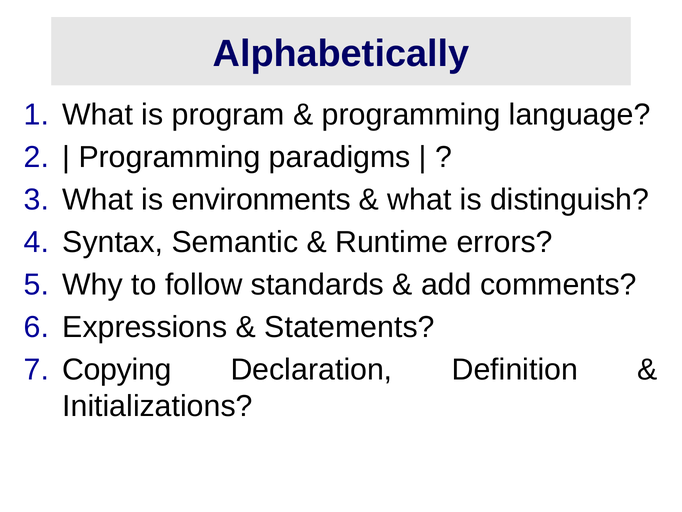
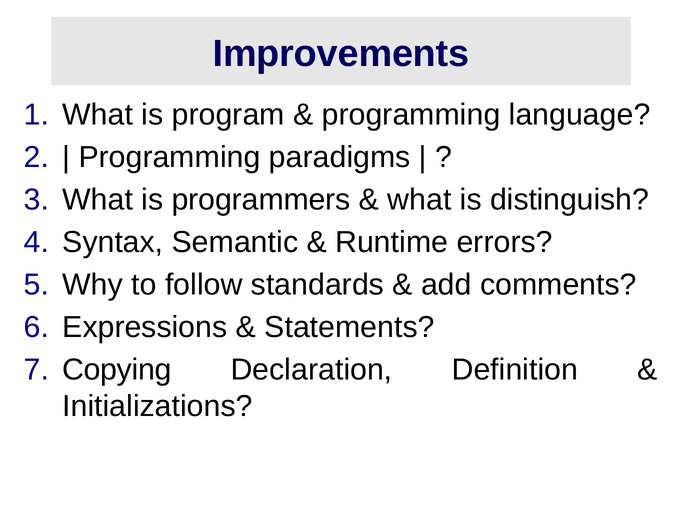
Alphabetically: Alphabetically -> Improvements
environments: environments -> programmers
